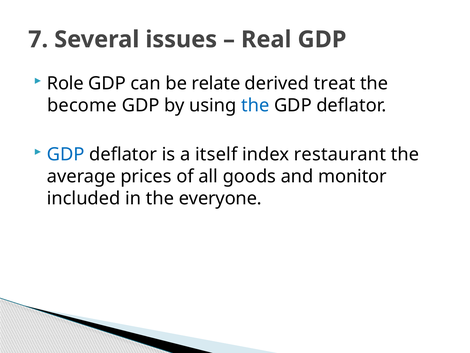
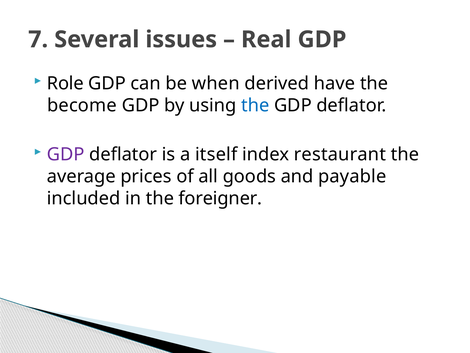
relate: relate -> when
treat: treat -> have
GDP at (66, 154) colour: blue -> purple
monitor: monitor -> payable
everyone: everyone -> foreigner
